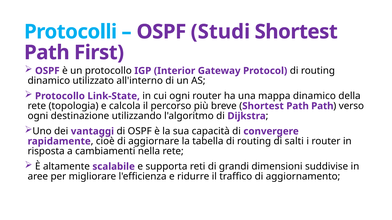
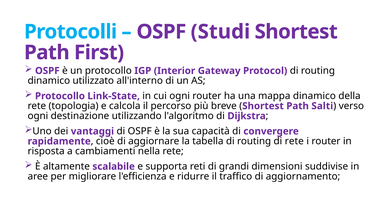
Path Path: Path -> Salti
di salti: salti -> rete
